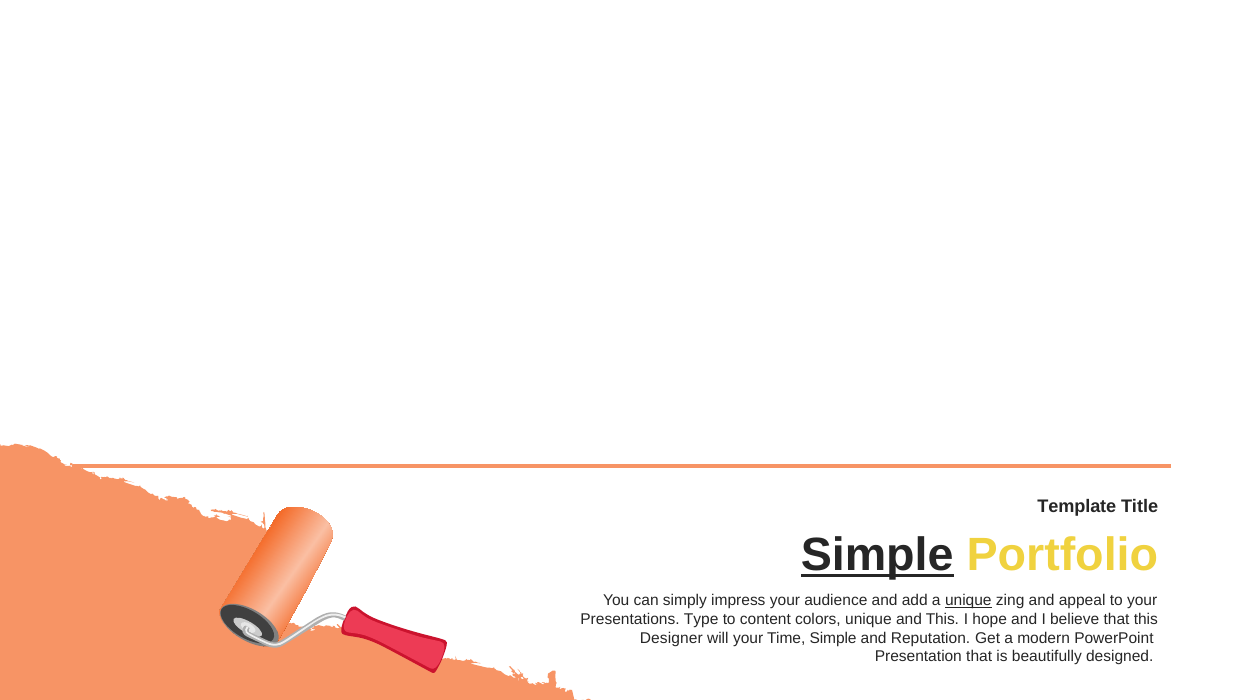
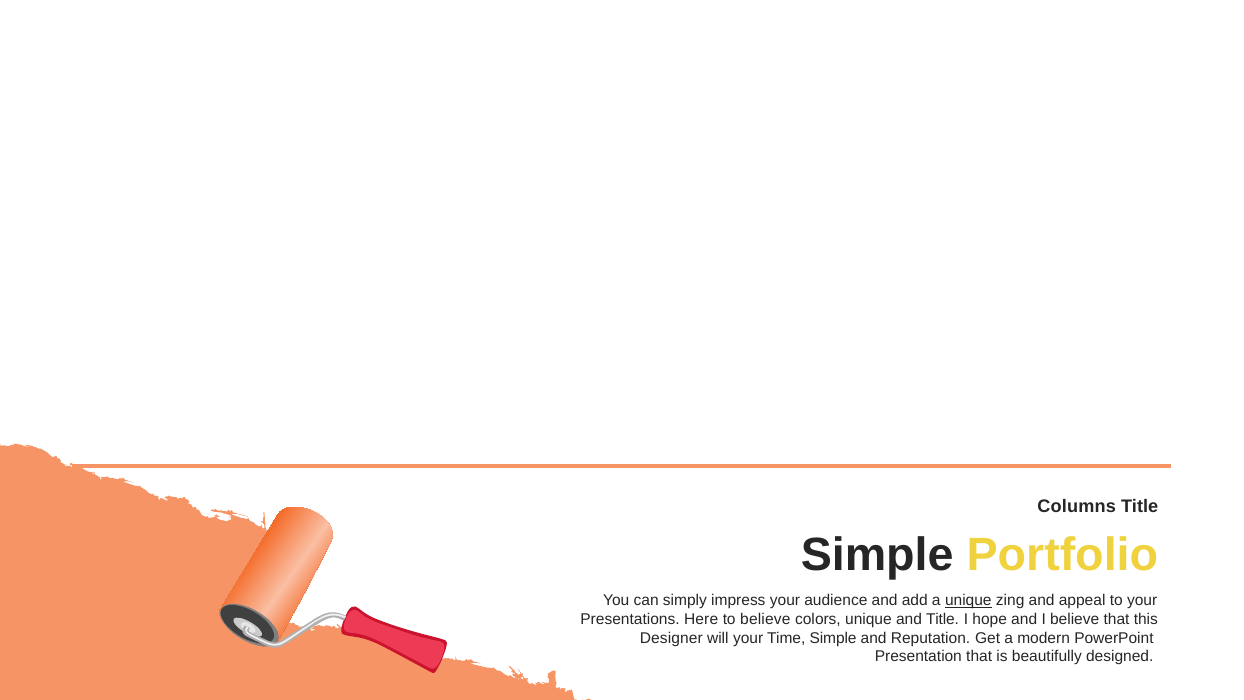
Template: Template -> Columns
Simple at (877, 555) underline: present -> none
Type: Type -> Here
to content: content -> believe
and This: This -> Title
